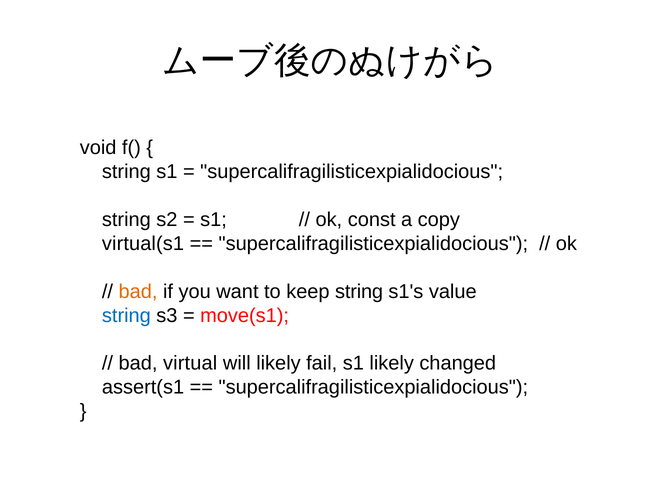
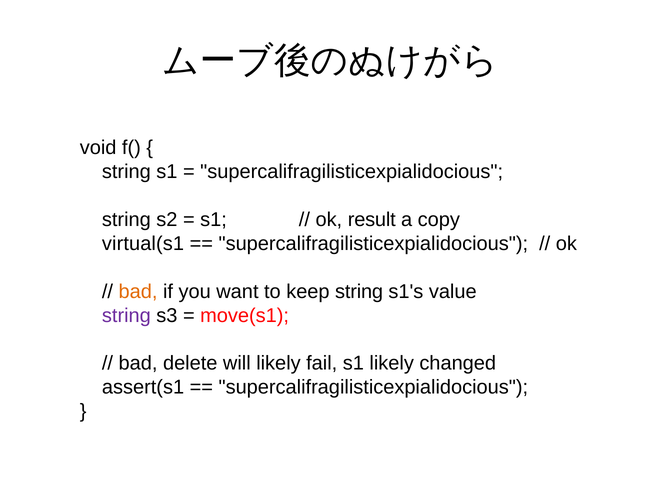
const: const -> result
string at (126, 316) colour: blue -> purple
virtual: virtual -> delete
